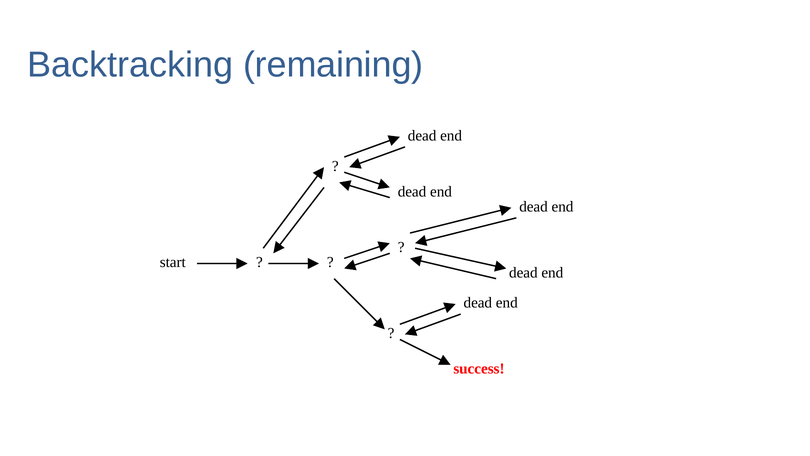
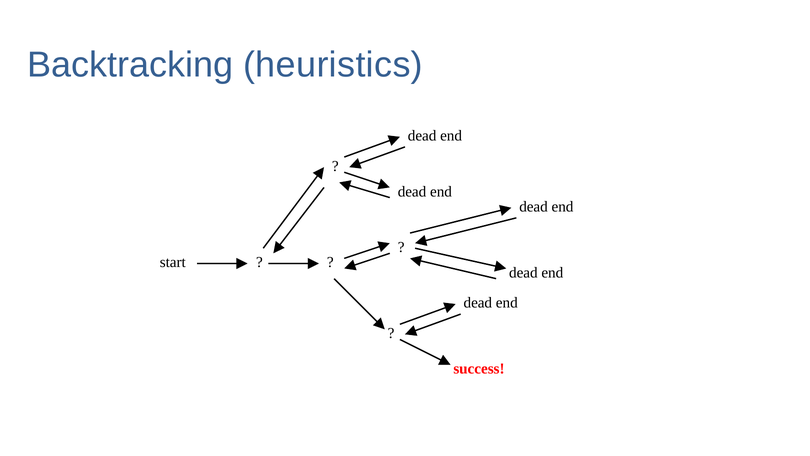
remaining: remaining -> heuristics
